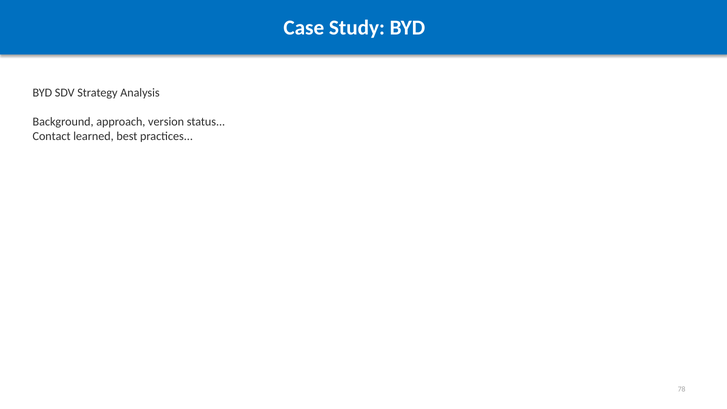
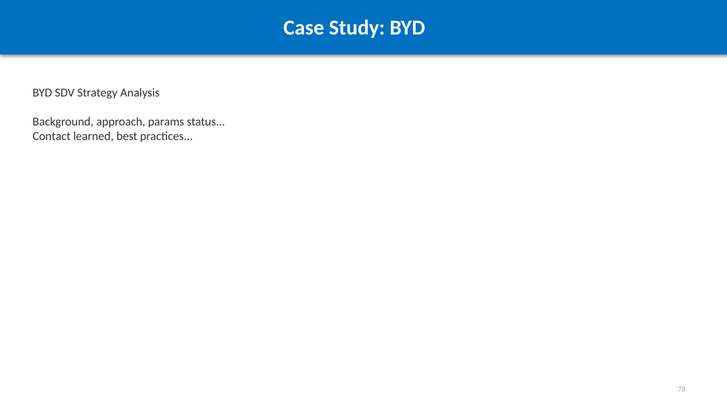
version: version -> params
